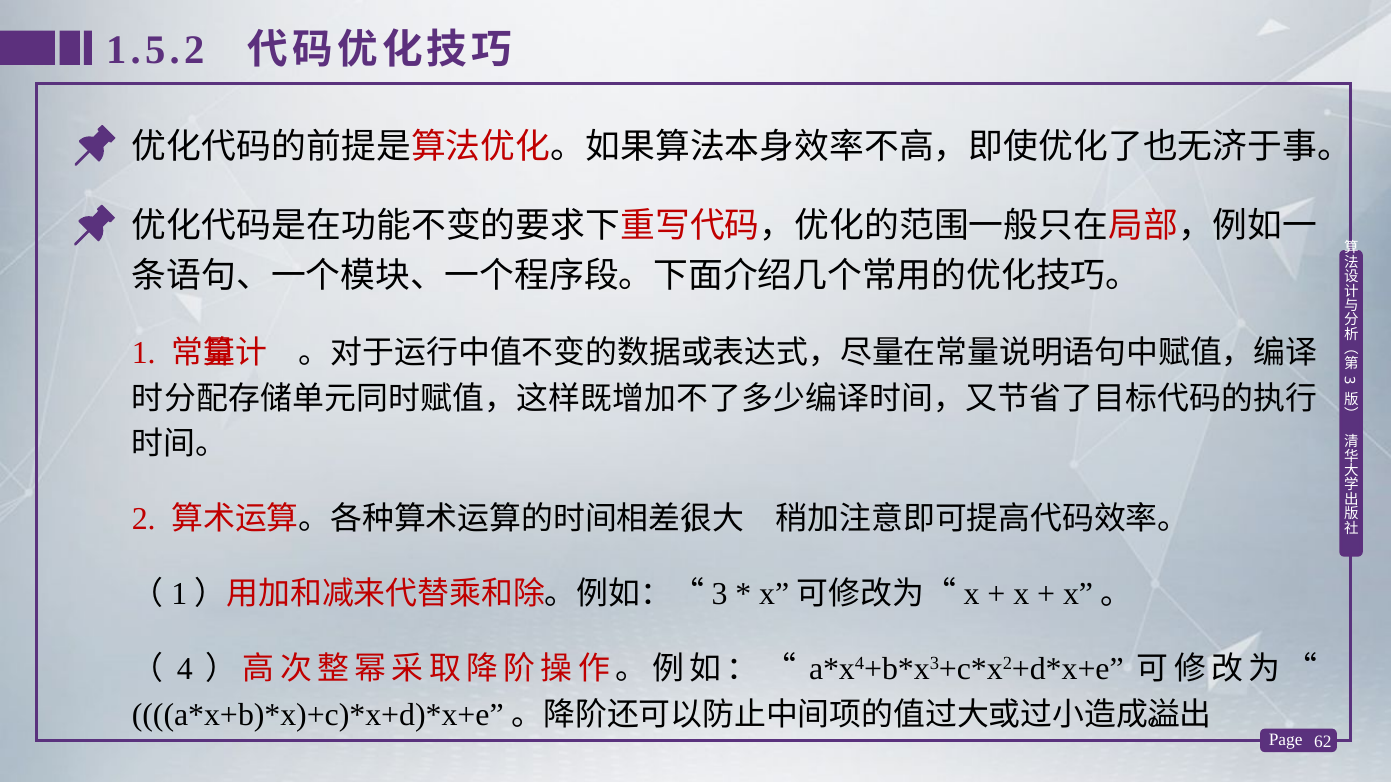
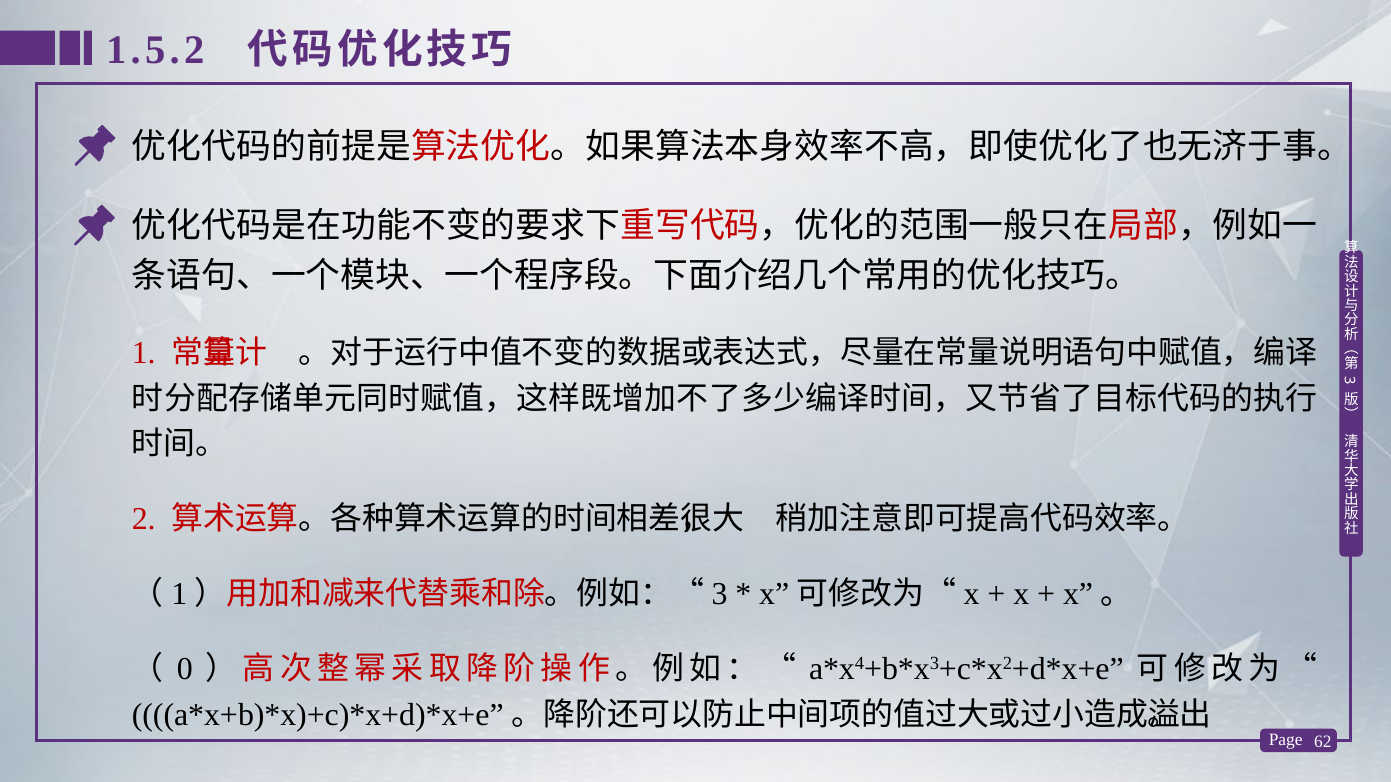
4: 4 -> 0
